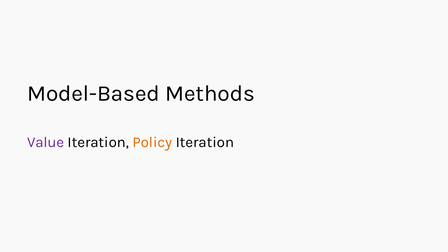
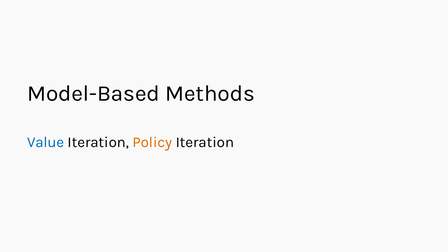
Value colour: purple -> blue
